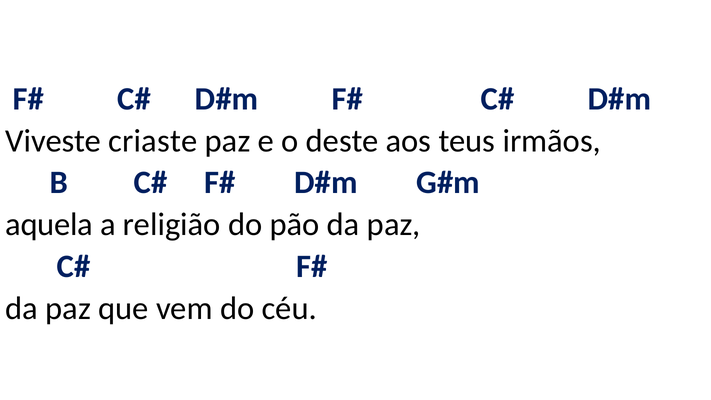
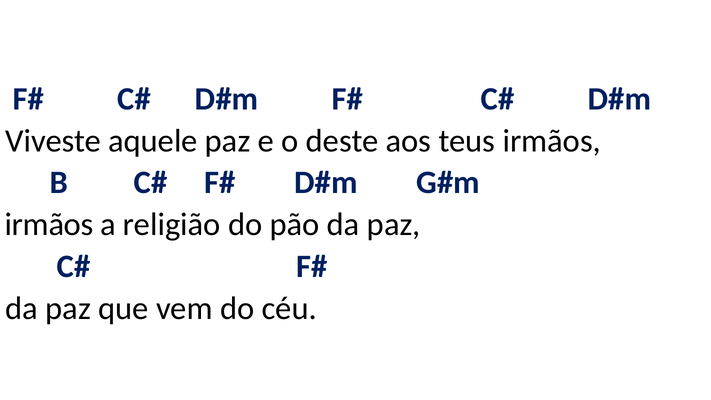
criaste: criaste -> aquele
aquela at (49, 225): aquela -> irmãos
